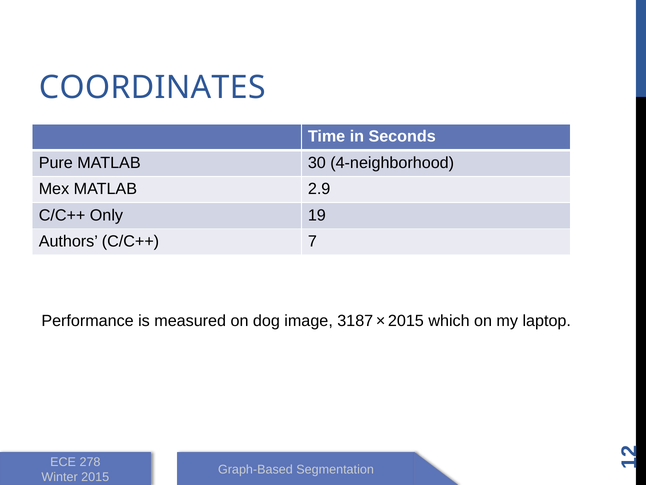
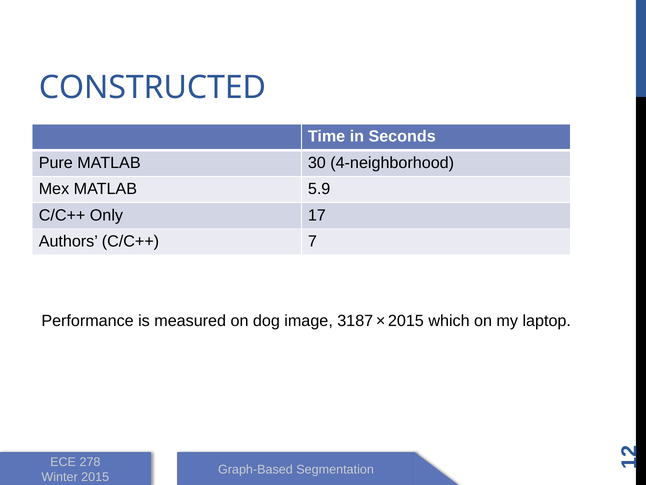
COORDINATES: COORDINATES -> CONSTRUCTED
2.9: 2.9 -> 5.9
19: 19 -> 17
